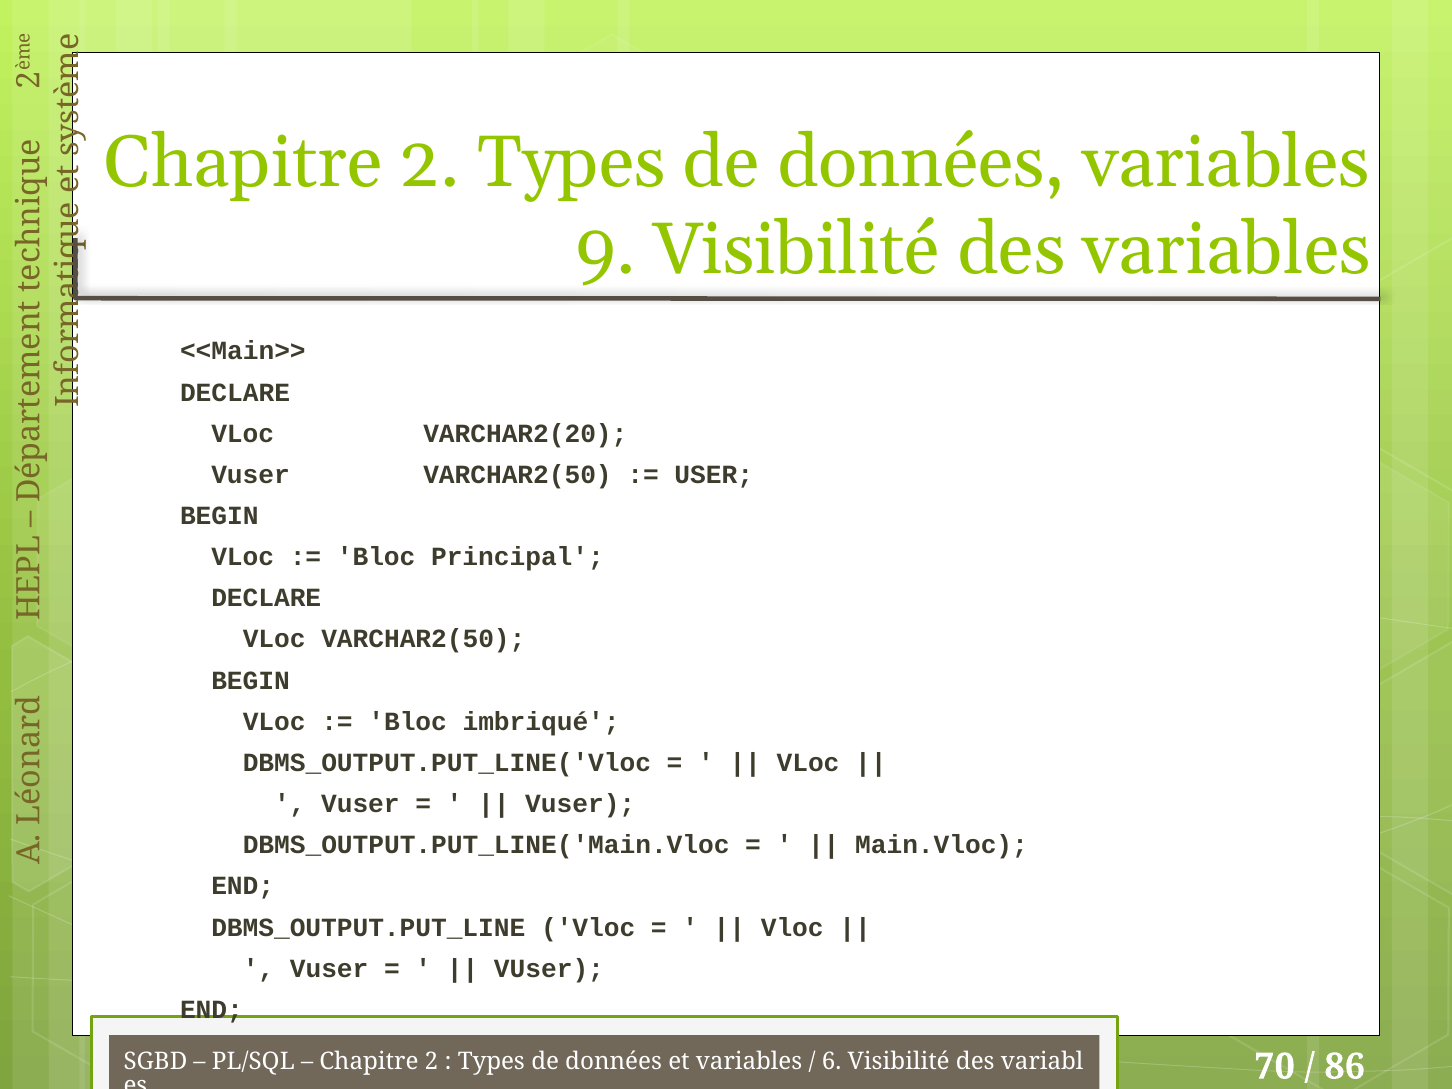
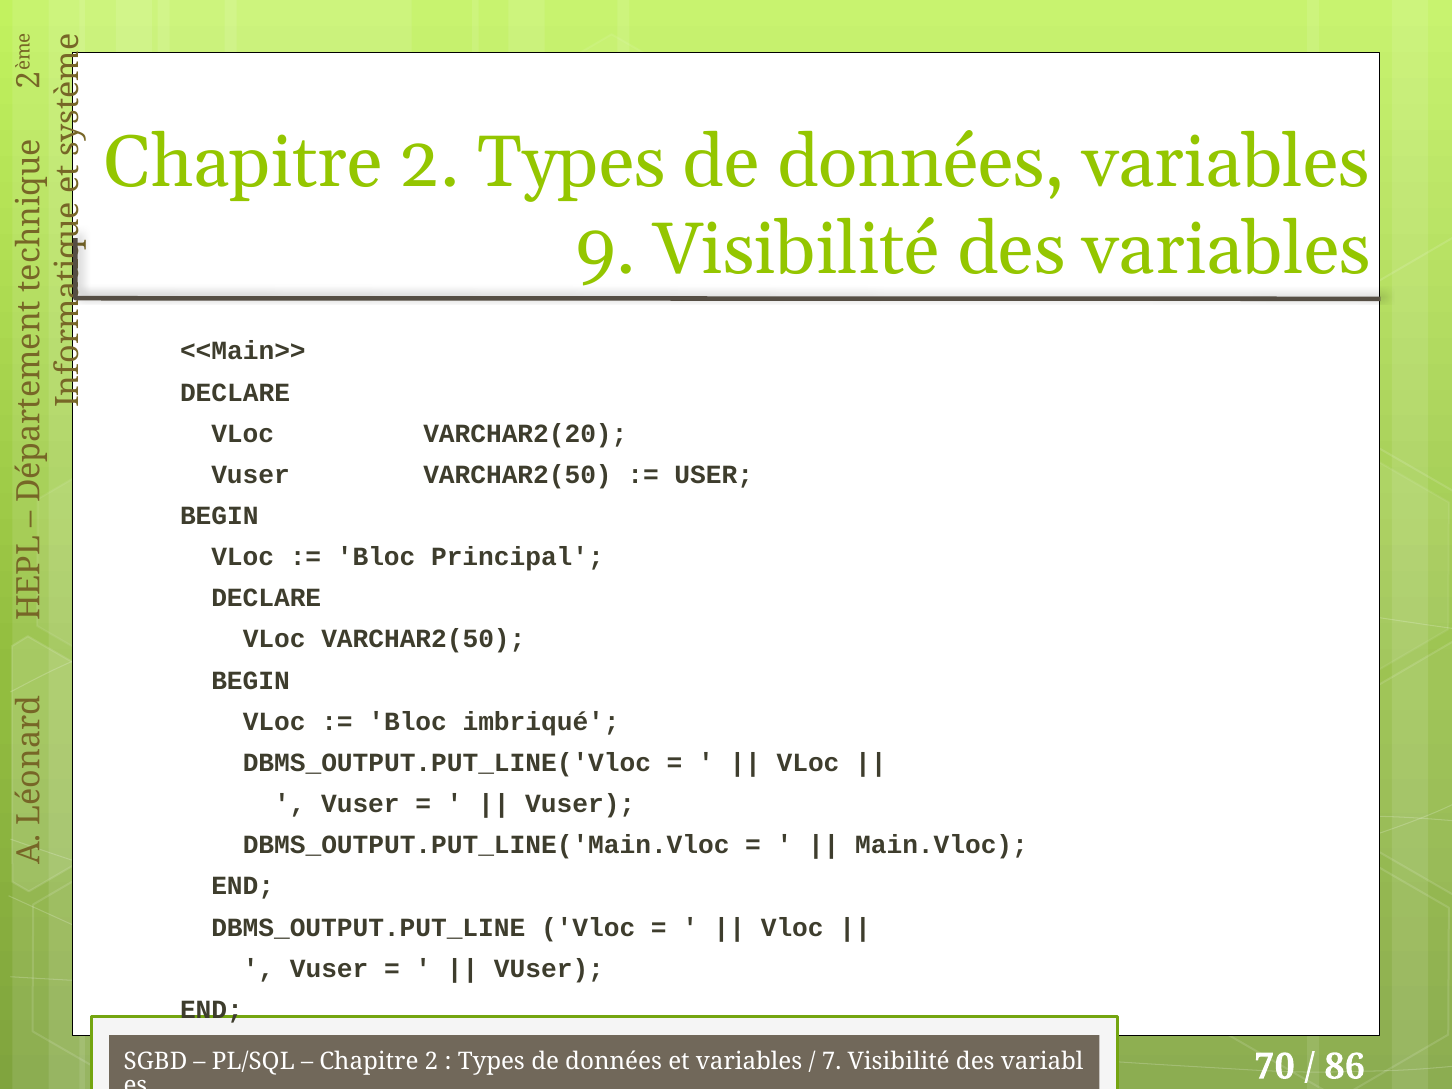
6: 6 -> 7
